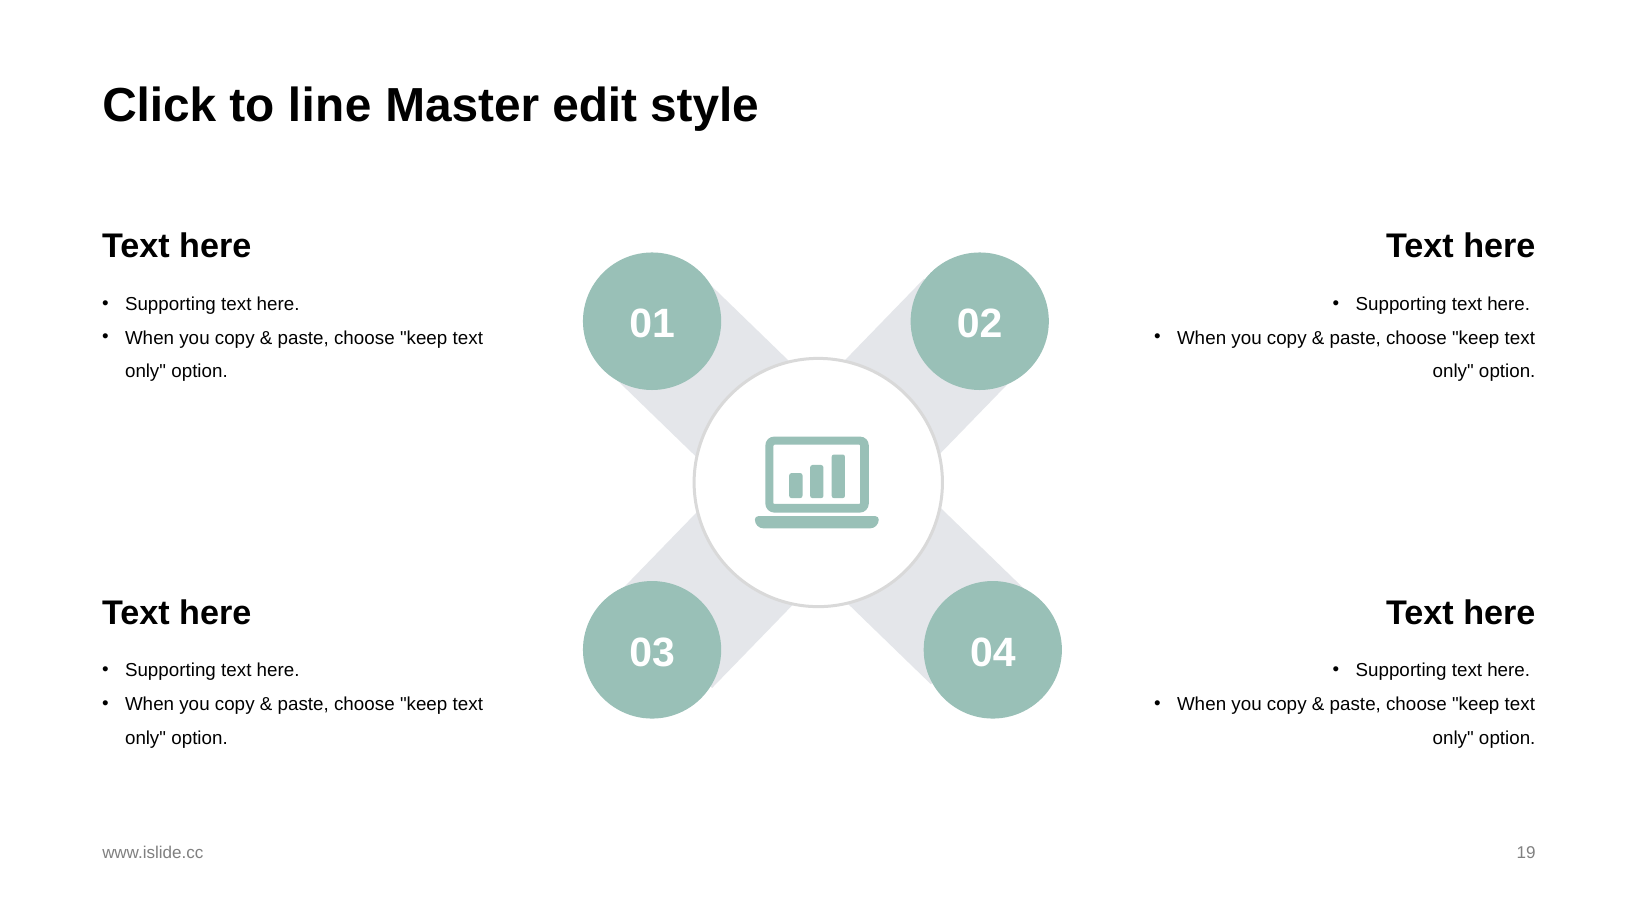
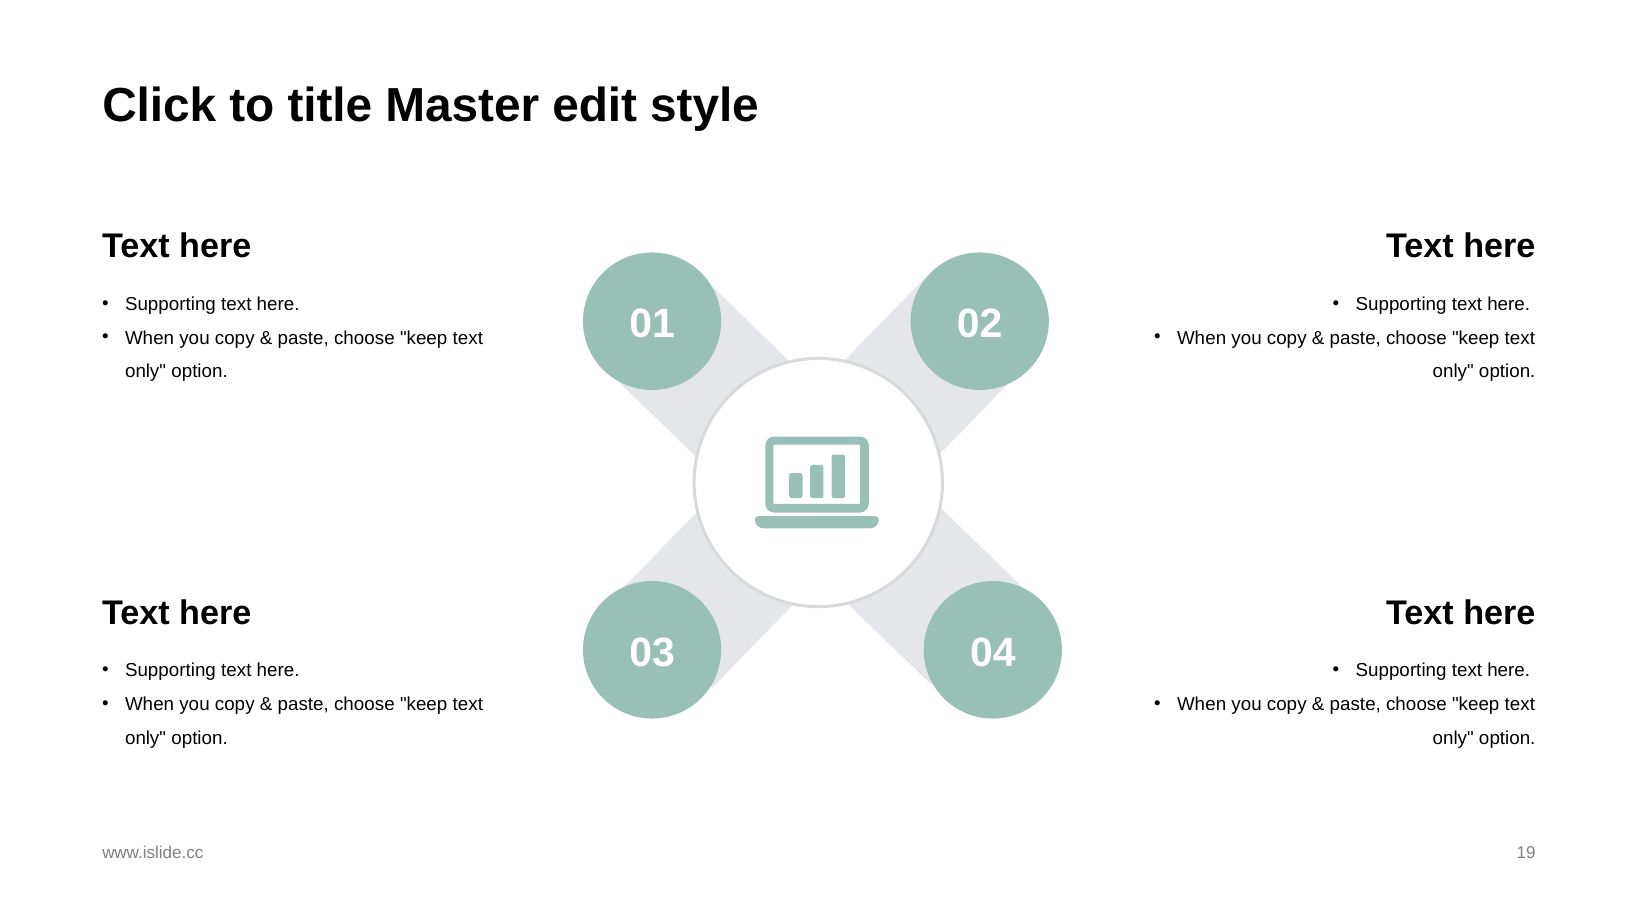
line: line -> title
